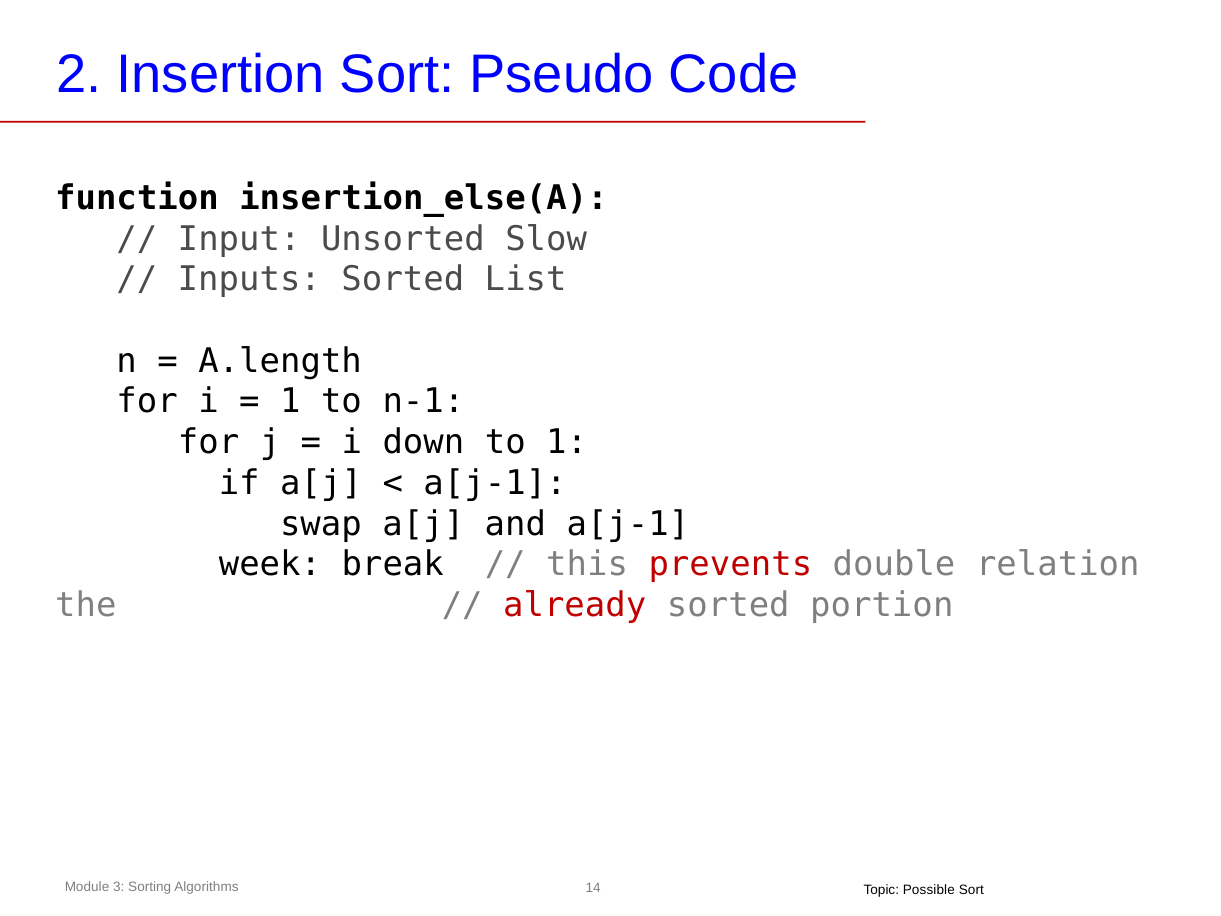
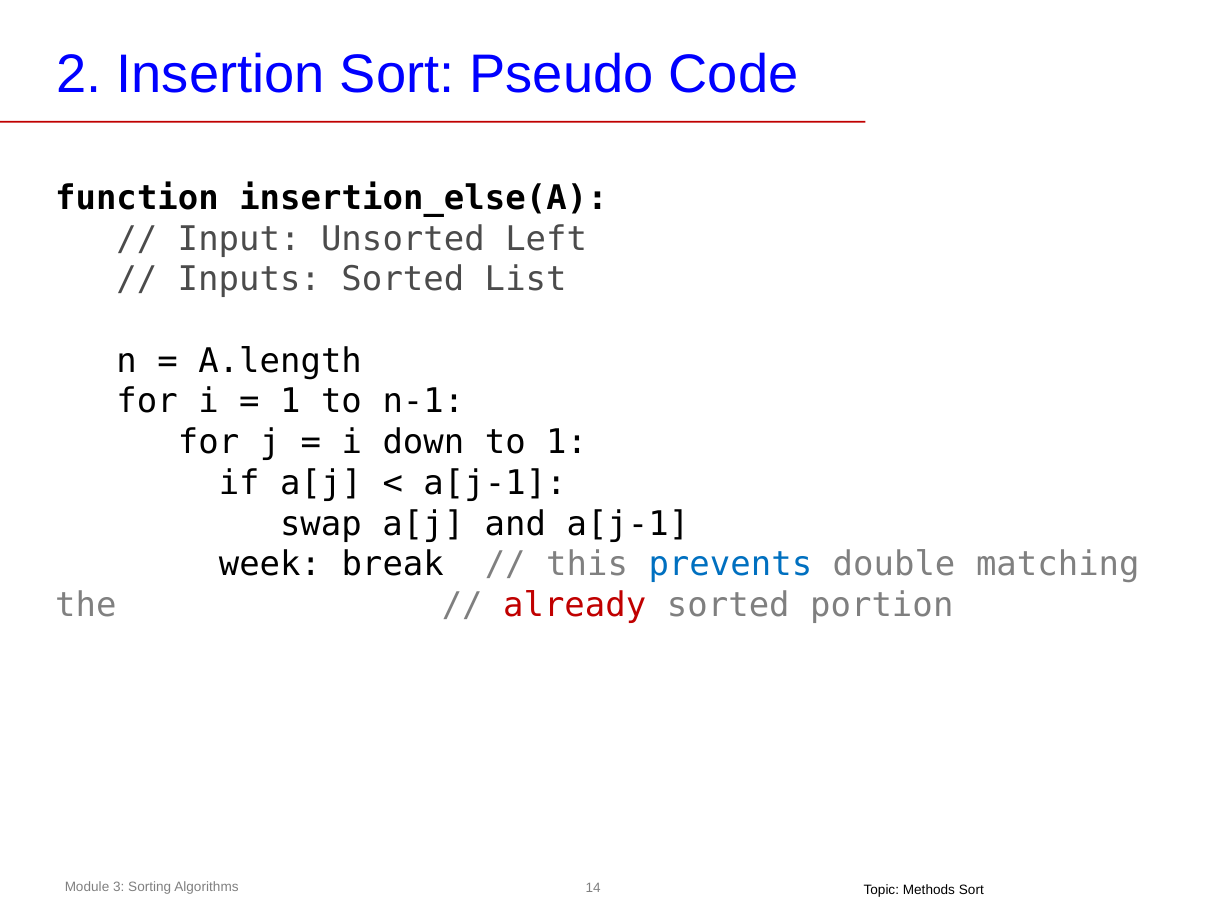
Slow: Slow -> Left
prevents colour: red -> blue
relation: relation -> matching
Possible: Possible -> Methods
